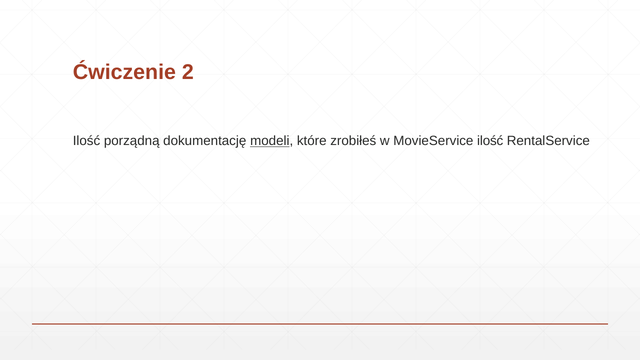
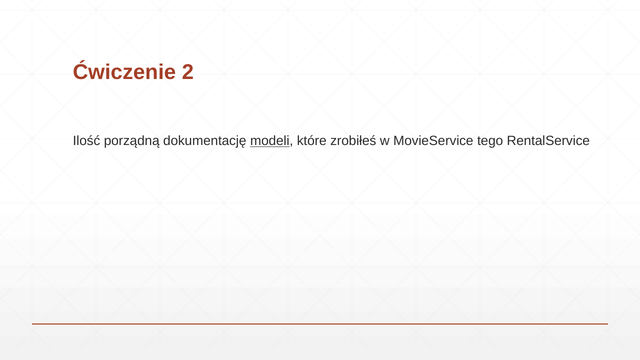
MovieService ilość: ilość -> tego
